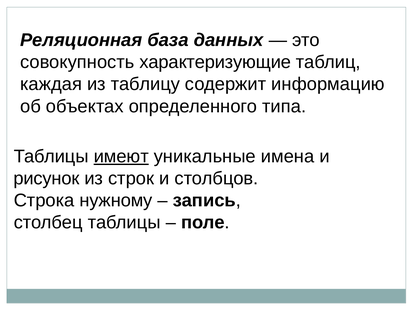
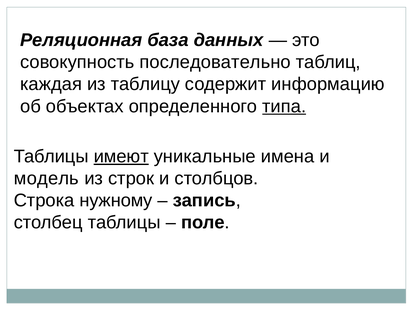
характеризующие: характеризующие -> последовательно
типа underline: none -> present
рисунок: рисунок -> модель
